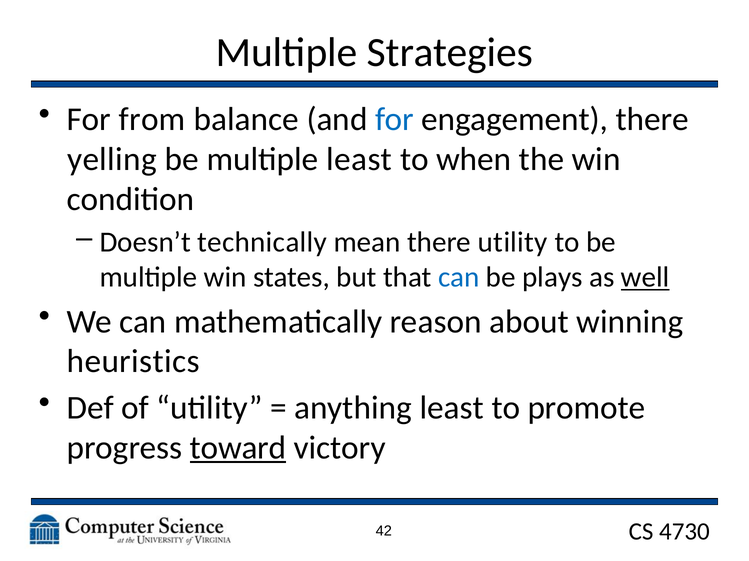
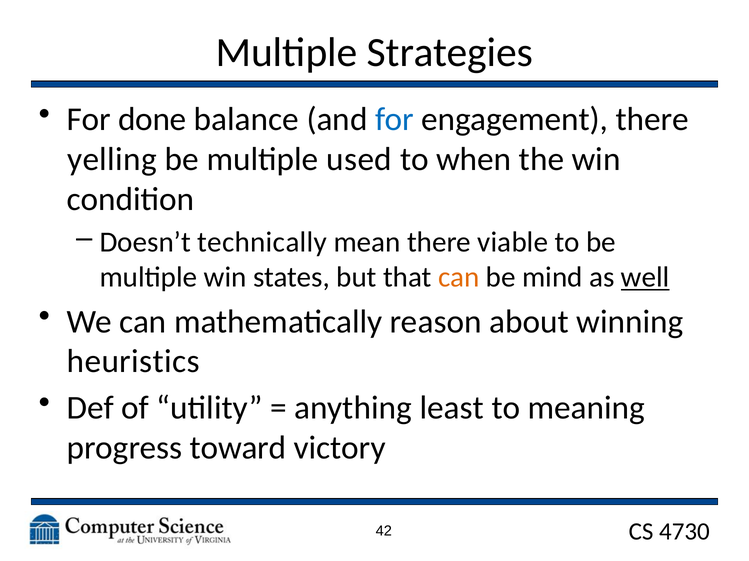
from: from -> done
multiple least: least -> used
there utility: utility -> viable
can at (459, 278) colour: blue -> orange
plays: plays -> mind
promote: promote -> meaning
toward underline: present -> none
